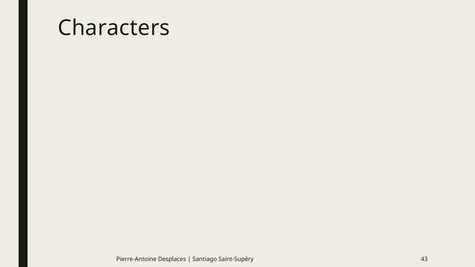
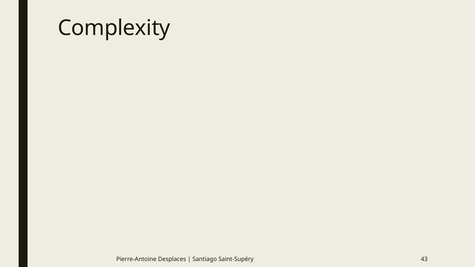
Characters: Characters -> Complexity
